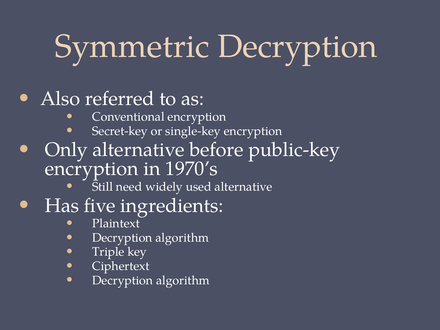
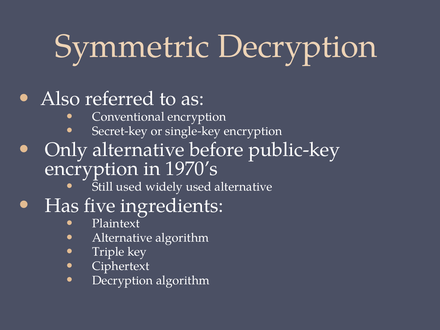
Still need: need -> used
Decryption at (122, 238): Decryption -> Alternative
